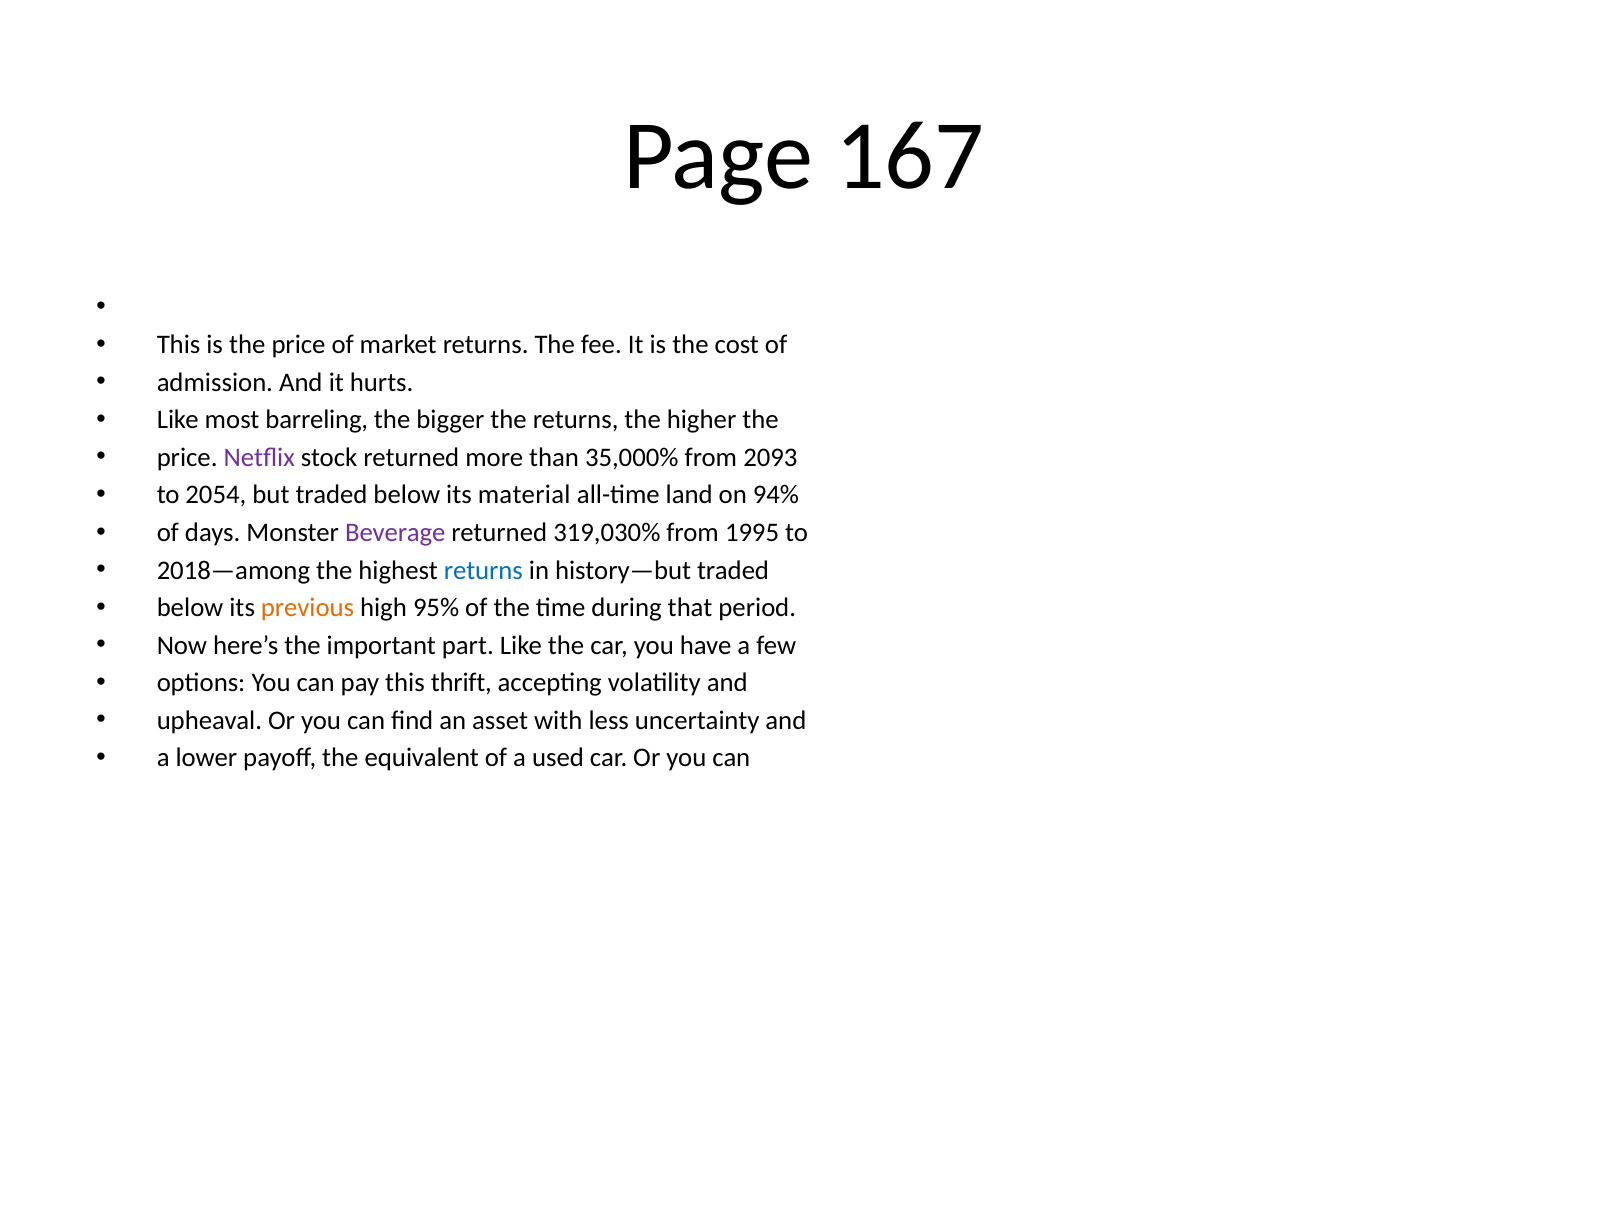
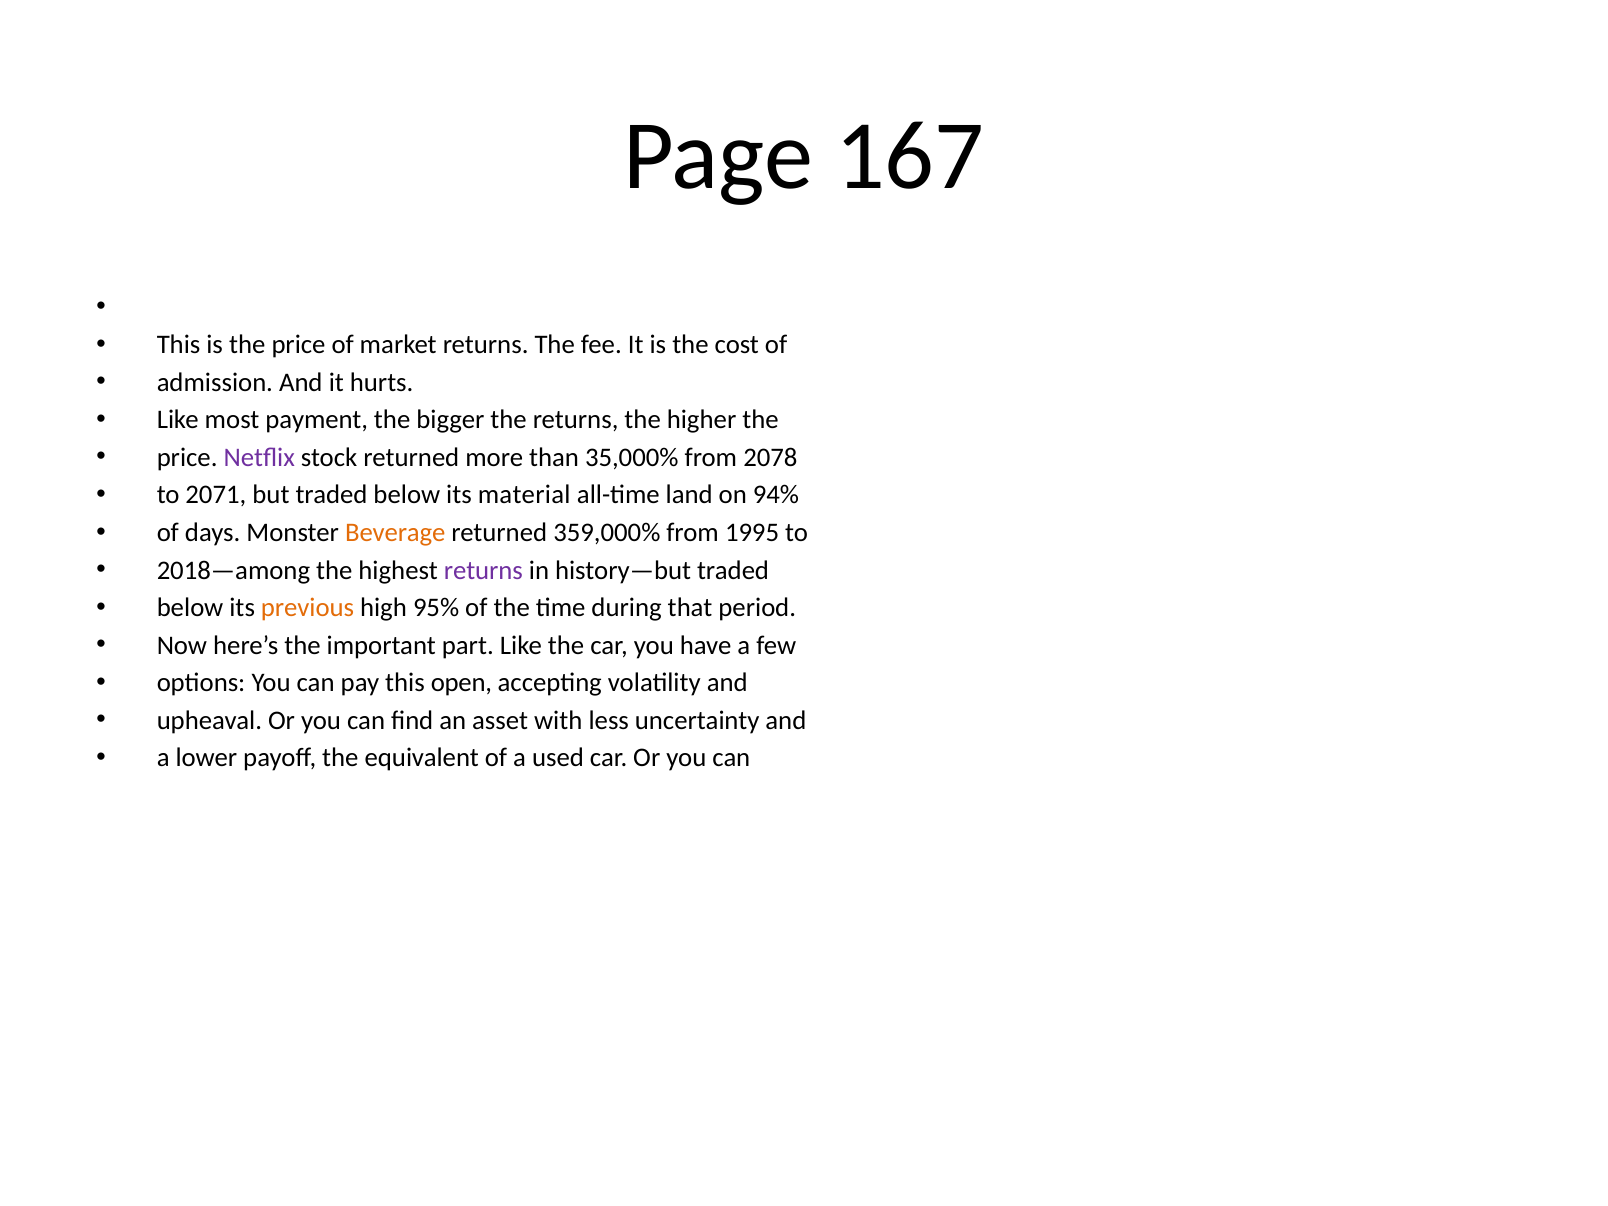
barreling: barreling -> payment
2093: 2093 -> 2078
2054: 2054 -> 2071
Beverage colour: purple -> orange
319,030%: 319,030% -> 359,000%
returns at (483, 570) colour: blue -> purple
thrift: thrift -> open
